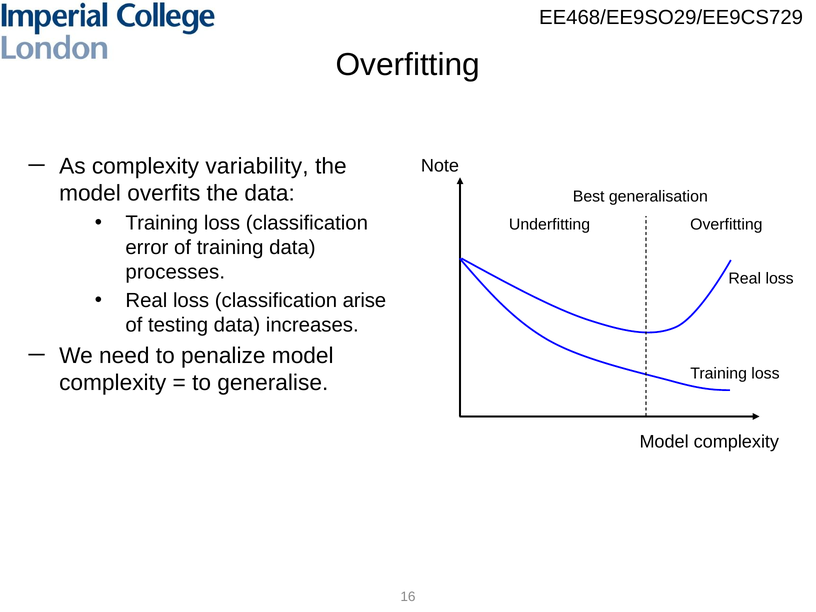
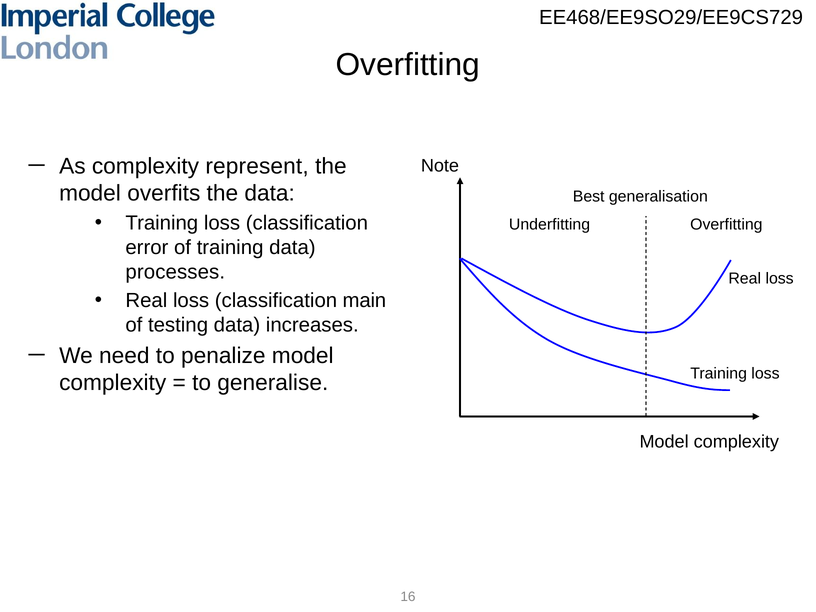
variability: variability -> represent
arise: arise -> main
